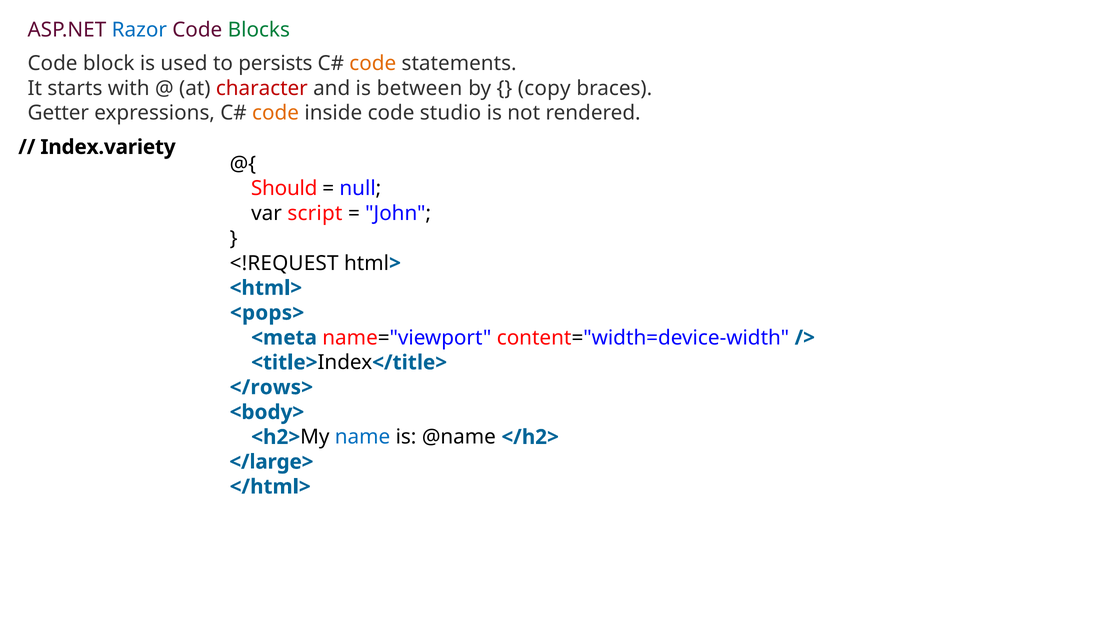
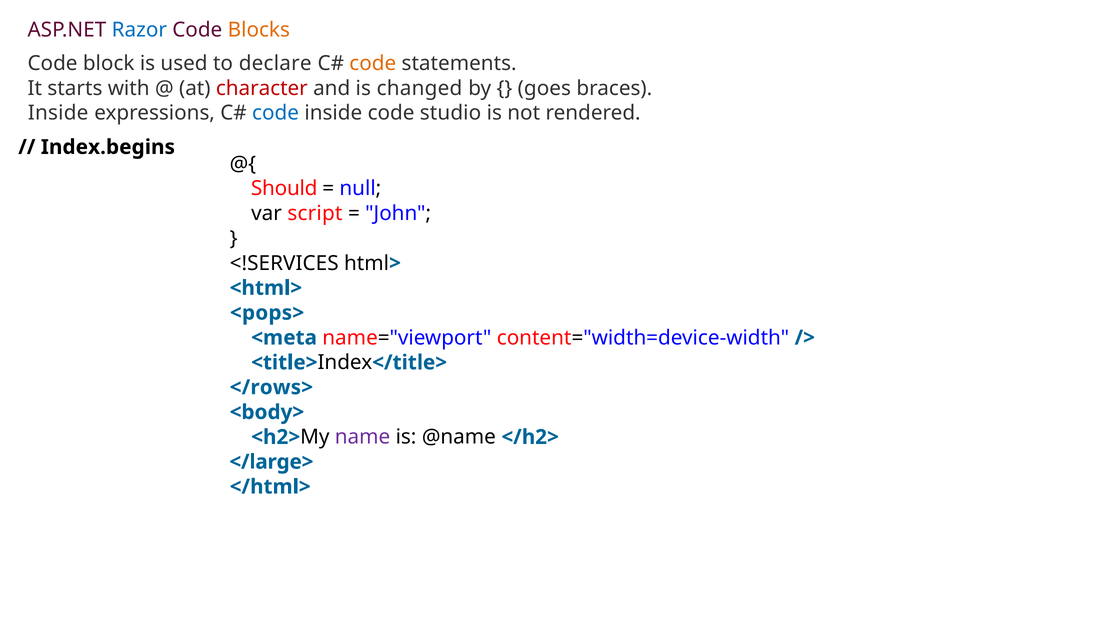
Blocks colour: green -> orange
persists: persists -> declare
between: between -> changed
copy: copy -> goes
Getter at (58, 113): Getter -> Inside
code at (276, 113) colour: orange -> blue
Index.variety: Index.variety -> Index.begins
<!REQUEST: <!REQUEST -> <!SERVICES
name colour: blue -> purple
